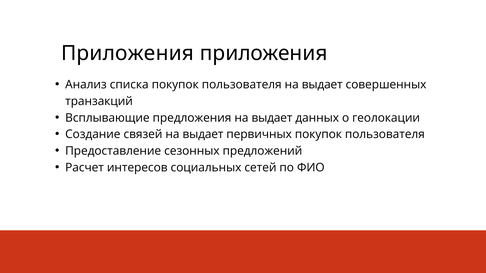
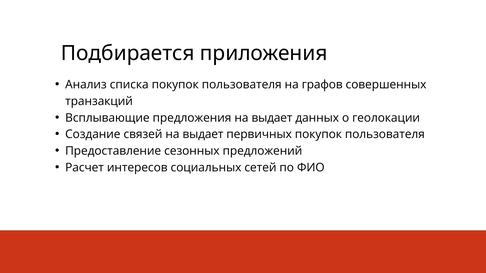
Приложения at (128, 53): Приложения -> Подбирается
пользователя на выдает: выдает -> графов
